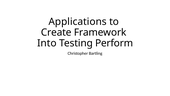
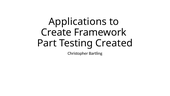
Into: Into -> Part
Perform: Perform -> Created
